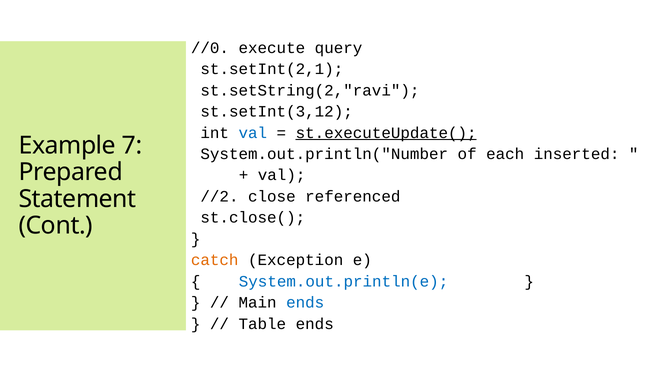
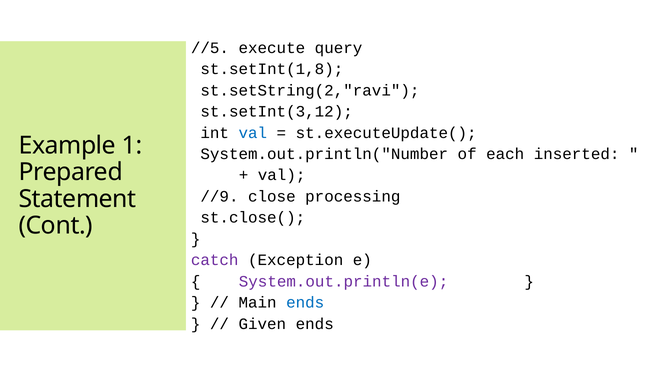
//0: //0 -> //5
st.setInt(2,1: st.setInt(2,1 -> st.setInt(1,8
st.executeUpdate( underline: present -> none
7: 7 -> 1
//2: //2 -> //9
referenced: referenced -> processing
catch colour: orange -> purple
System.out.println(e colour: blue -> purple
Table: Table -> Given
